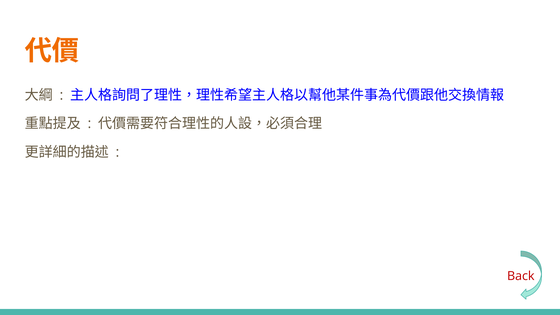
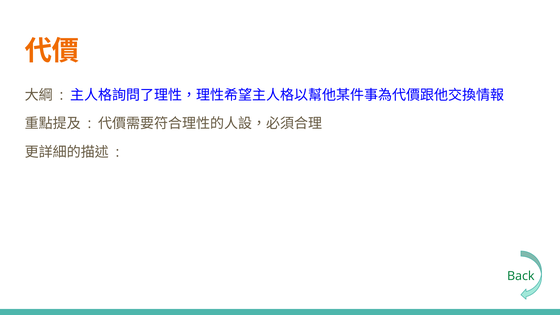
Back colour: red -> green
